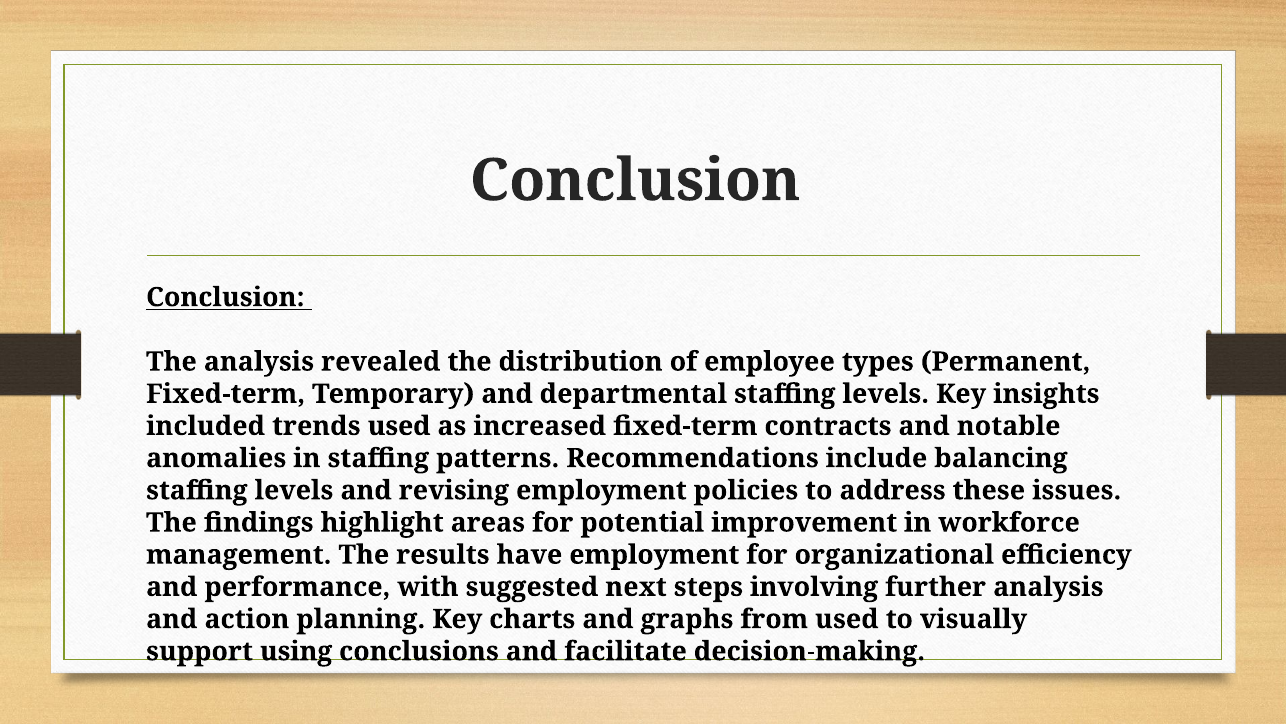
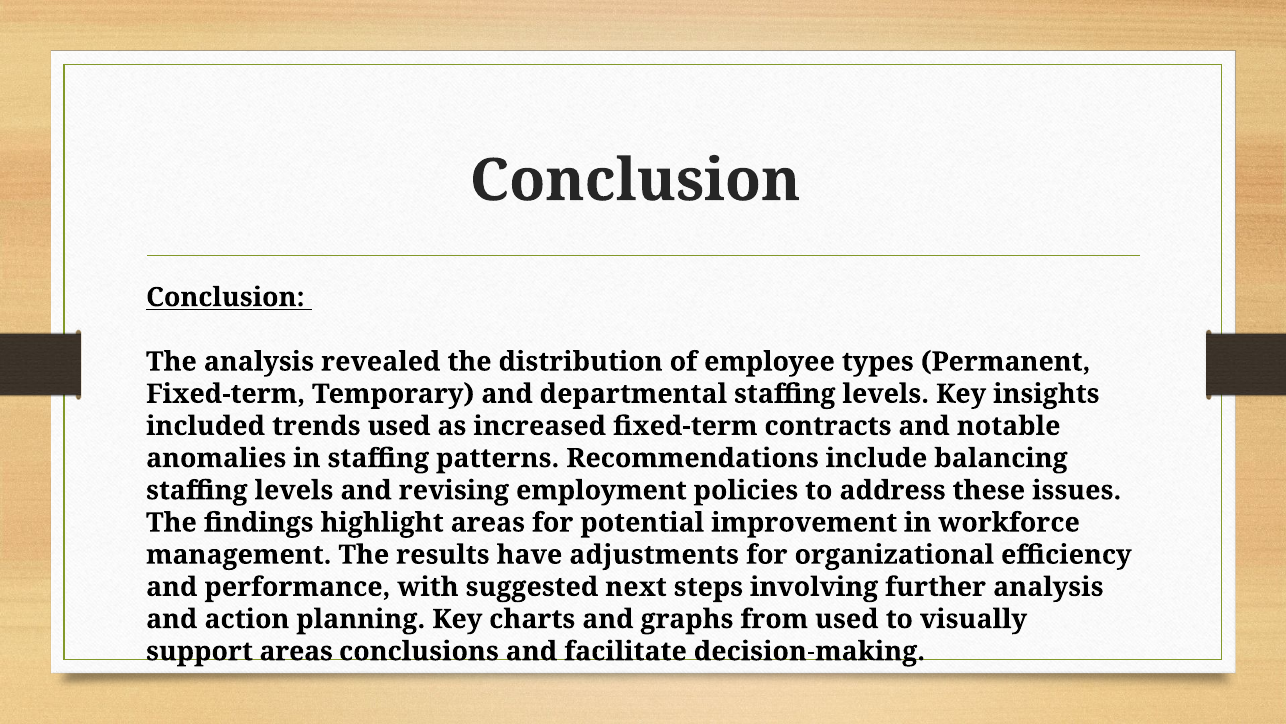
have employment: employment -> adjustments
support using: using -> areas
